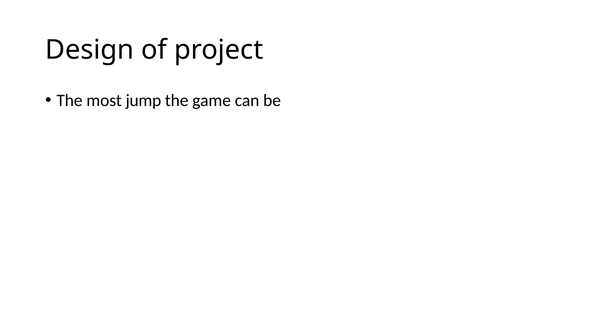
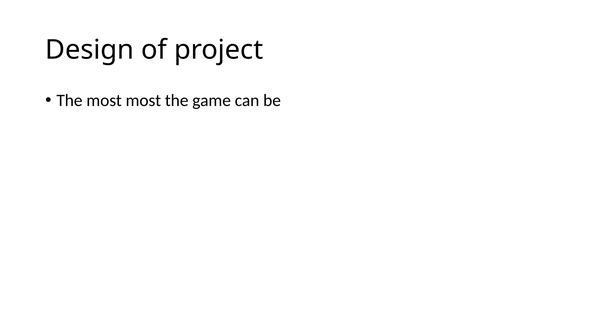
most jump: jump -> most
